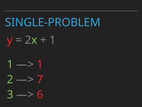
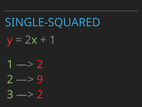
SINGLE-PROBLEM: SINGLE-PROBLEM -> SINGLE-SQUARED
1 at (40, 64): 1 -> 2
7: 7 -> 9
6 at (40, 94): 6 -> 2
